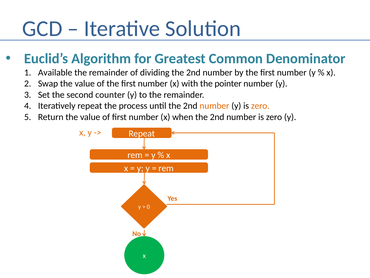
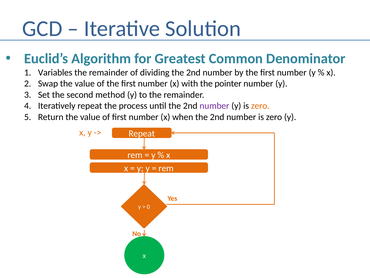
Available: Available -> Variables
counter: counter -> method
number at (214, 106) colour: orange -> purple
